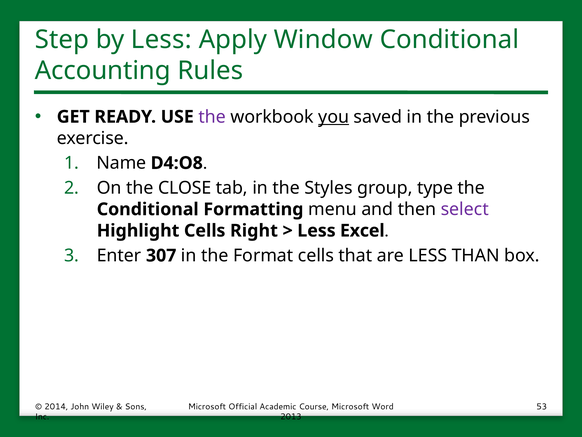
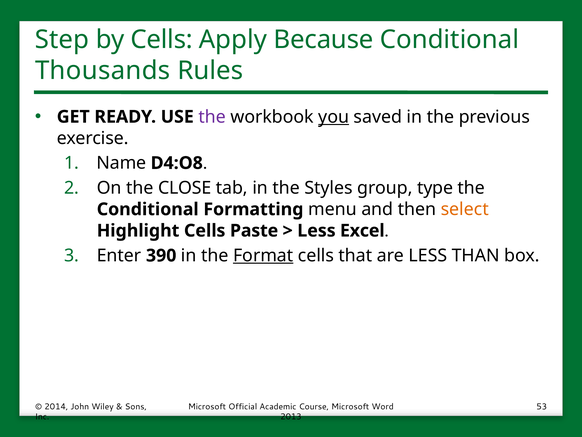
by Less: Less -> Cells
Window: Window -> Because
Accounting: Accounting -> Thousands
select colour: purple -> orange
Right: Right -> Paste
307: 307 -> 390
Format underline: none -> present
